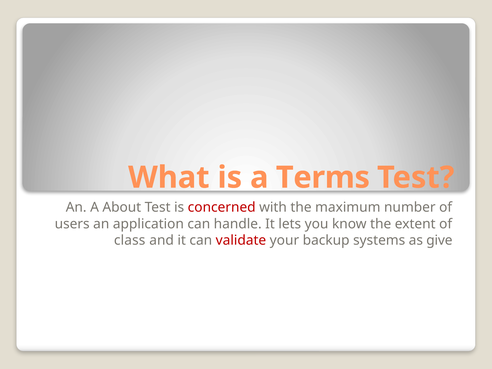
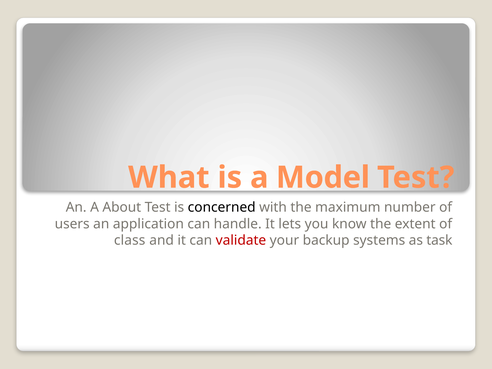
Terms: Terms -> Model
concerned colour: red -> black
give: give -> task
